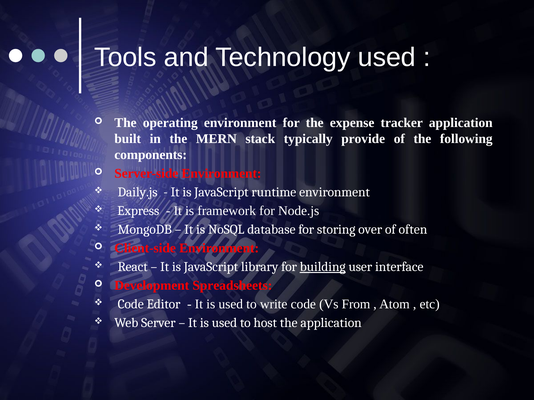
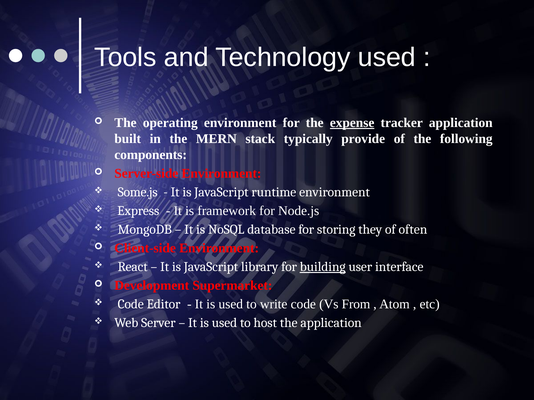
expense underline: none -> present
Daily.js: Daily.js -> Some.js
over: over -> they
Spreadsheets: Spreadsheets -> Supermarket
